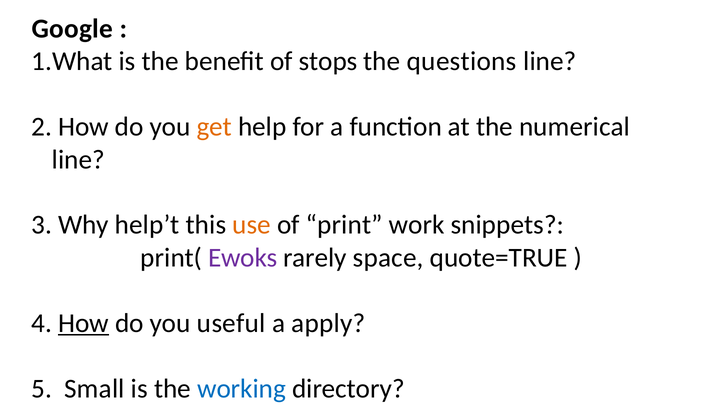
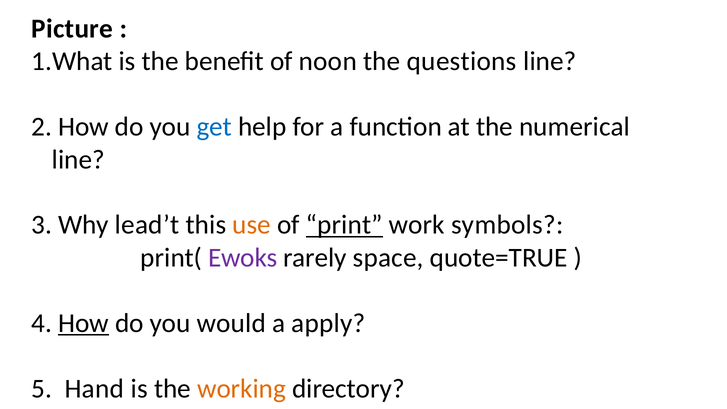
Google: Google -> Picture
stops: stops -> noon
get colour: orange -> blue
help’t: help’t -> lead’t
print underline: none -> present
snippets: snippets -> symbols
useful: useful -> would
Small: Small -> Hand
working colour: blue -> orange
